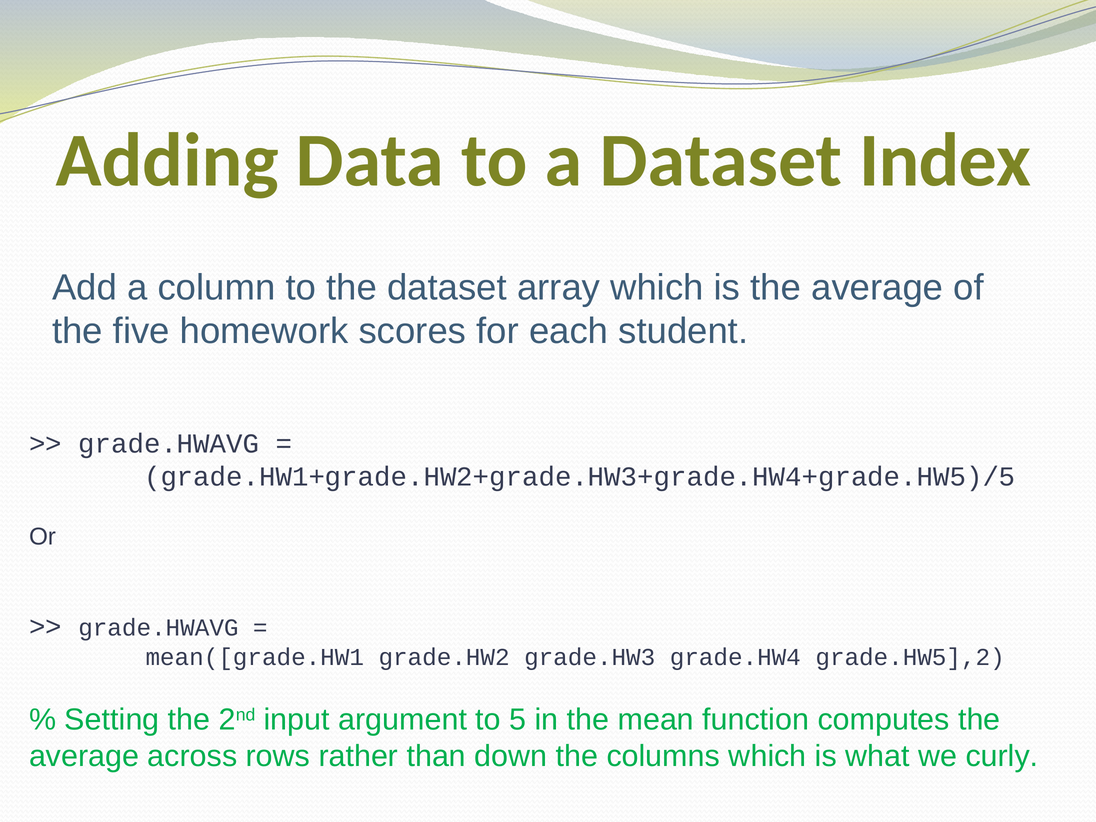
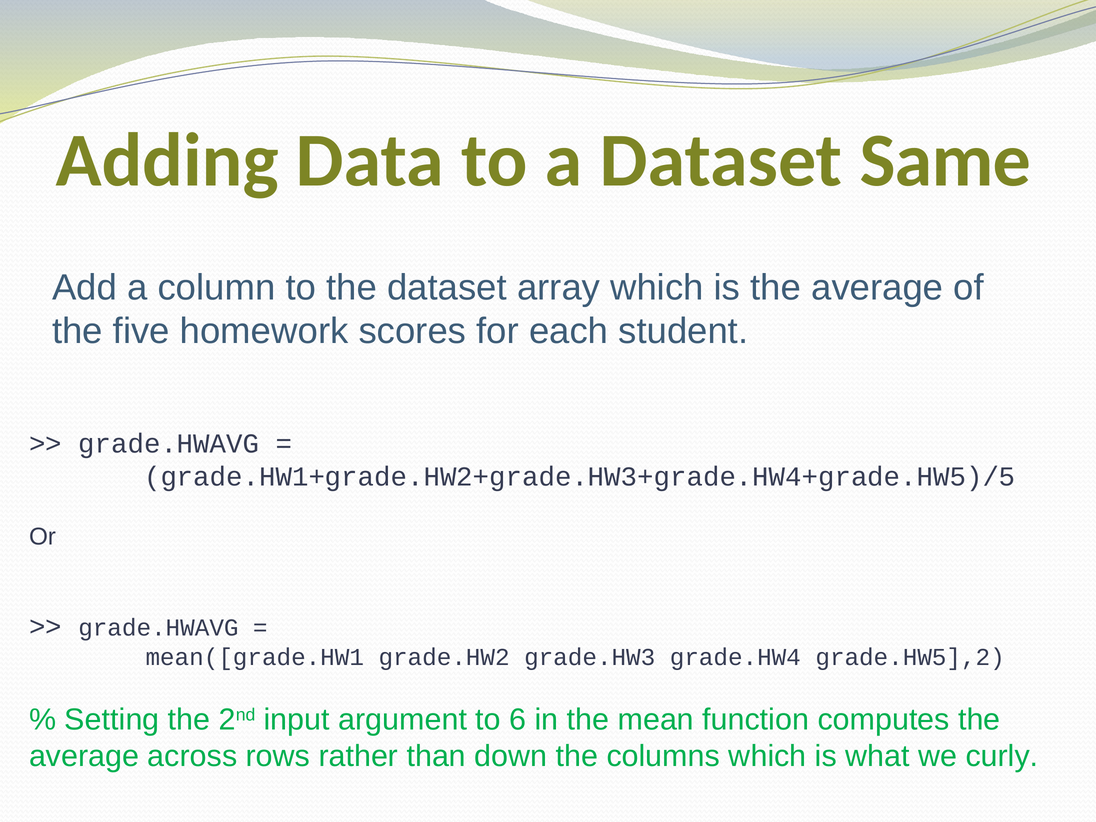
Index: Index -> Same
5: 5 -> 6
